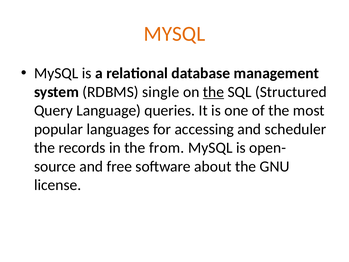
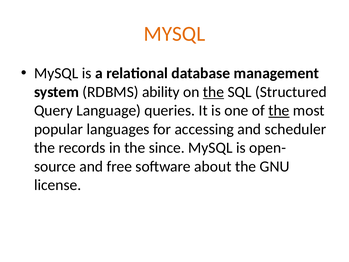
single: single -> ability
the at (279, 110) underline: none -> present
from: from -> since
